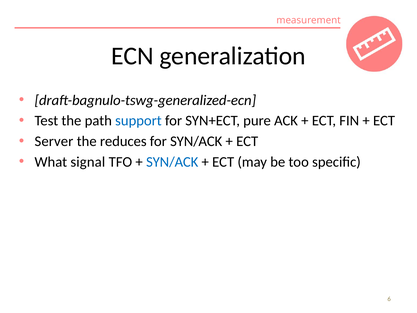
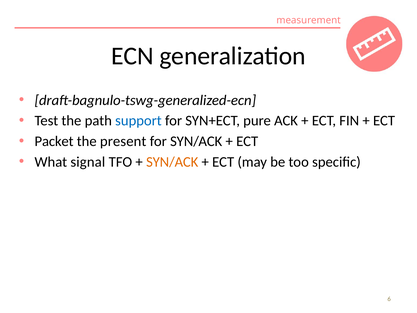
Server: Server -> Packet
reduces: reduces -> present
SYN/ACK at (172, 162) colour: blue -> orange
